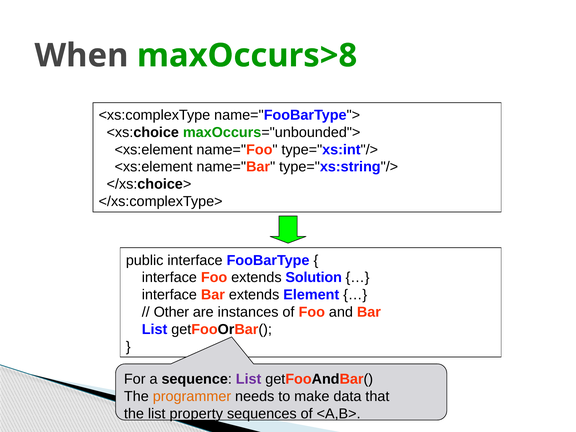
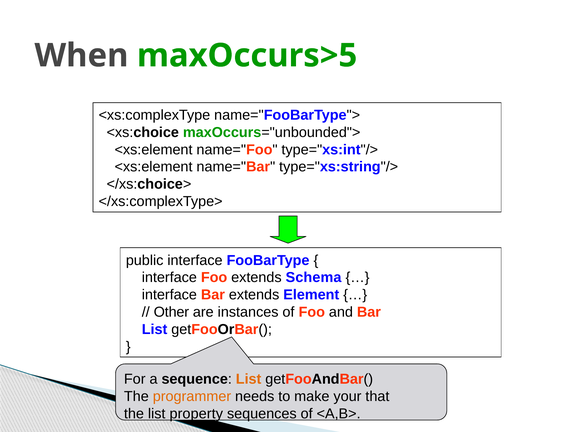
maxOccurs>8: maxOccurs>8 -> maxOccurs>5
Solution: Solution -> Schema
List at (249, 379) colour: purple -> orange
data: data -> your
